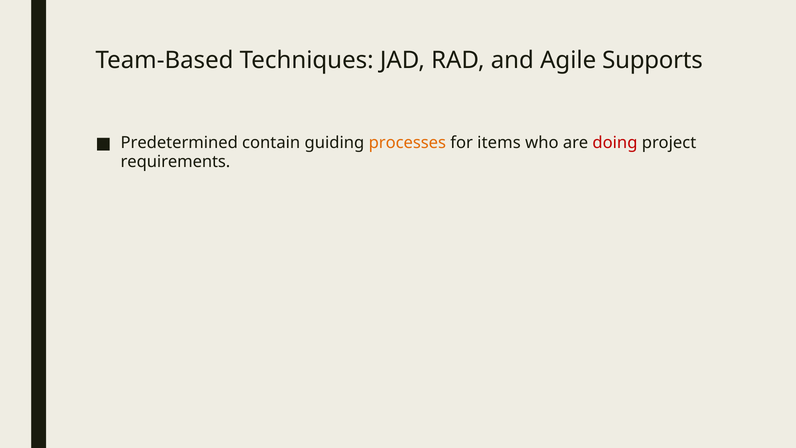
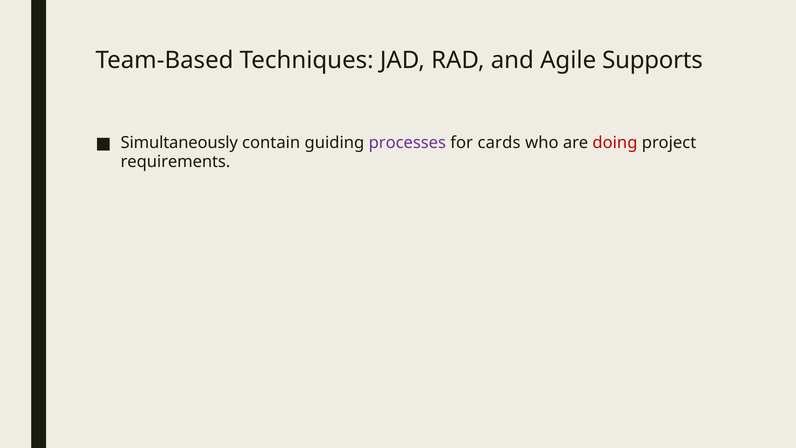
Predetermined: Predetermined -> Simultaneously
processes colour: orange -> purple
items: items -> cards
